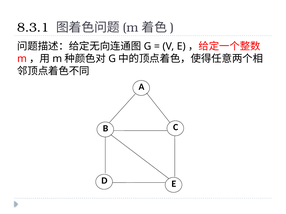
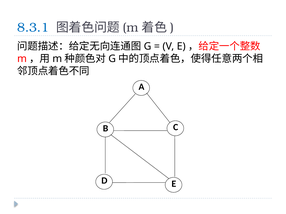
8.3.1 colour: black -> blue
